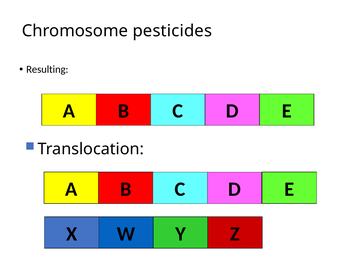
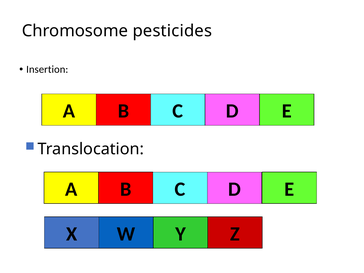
Resulting: Resulting -> Insertion
